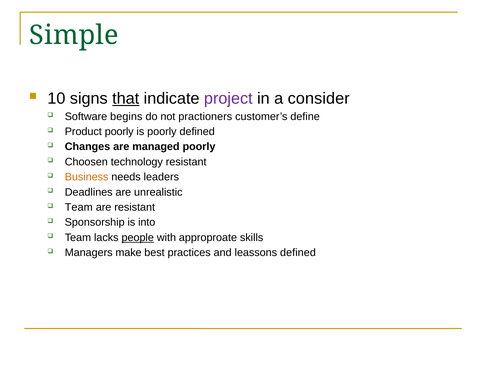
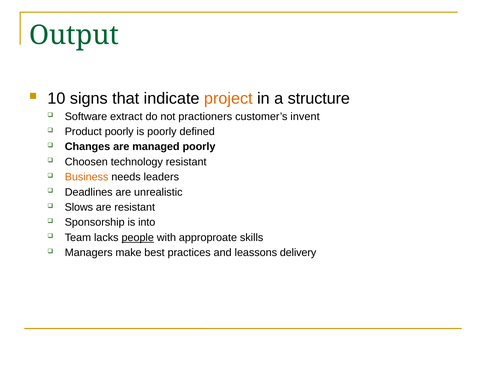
Simple: Simple -> Output
that underline: present -> none
project colour: purple -> orange
consider: consider -> structure
begins: begins -> extract
define: define -> invent
Team at (79, 207): Team -> Slows
leassons defined: defined -> delivery
